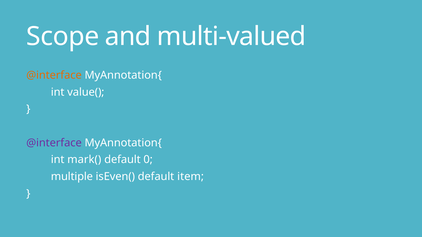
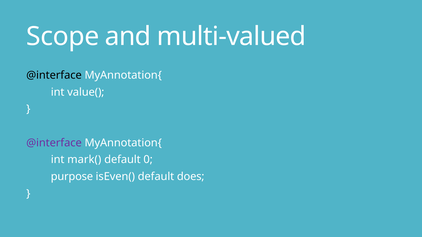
@interface at (54, 75) colour: orange -> black
multiple: multiple -> purpose
item: item -> does
